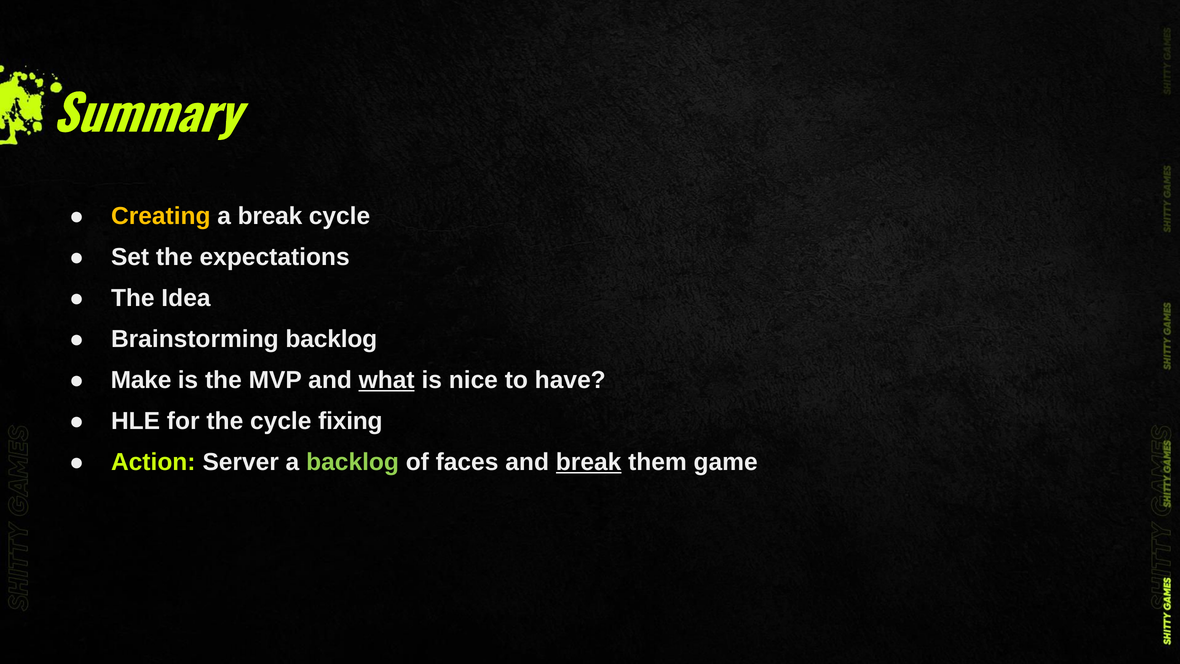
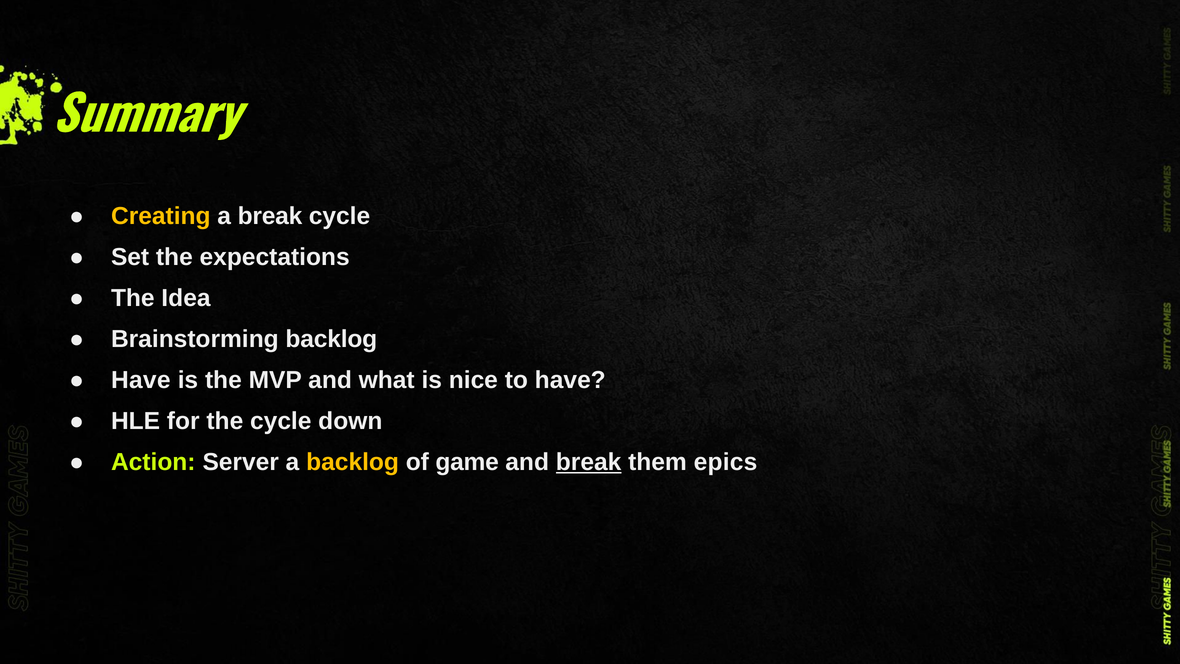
Make at (141, 380): Make -> Have
what underline: present -> none
fixing: fixing -> down
backlog at (353, 462) colour: light green -> yellow
faces: faces -> game
game: game -> epics
